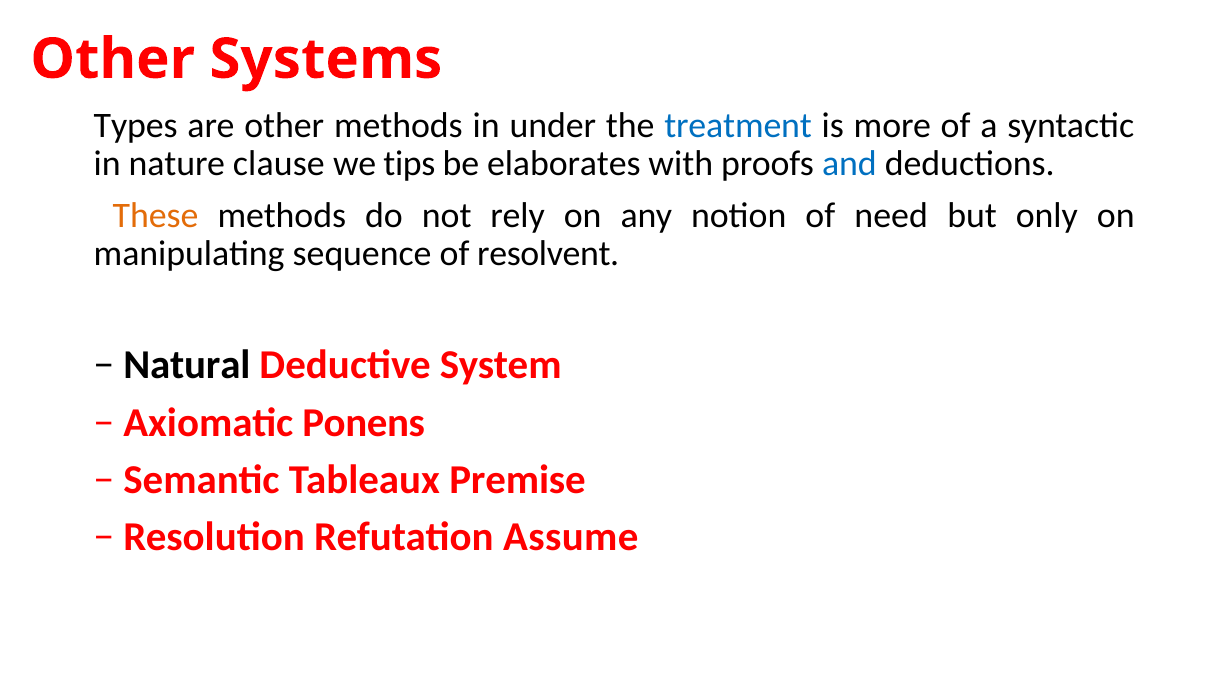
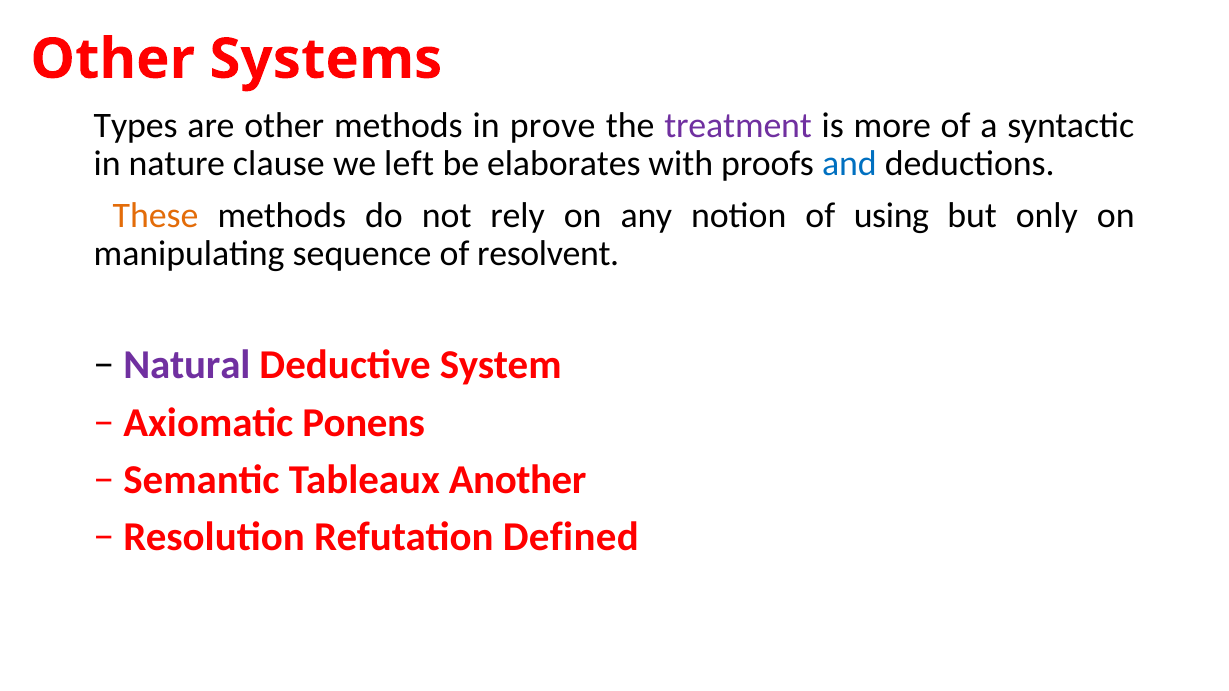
under: under -> prove
treatment colour: blue -> purple
tips: tips -> left
need: need -> using
Natural colour: black -> purple
Premise: Premise -> Another
Assume: Assume -> Defined
